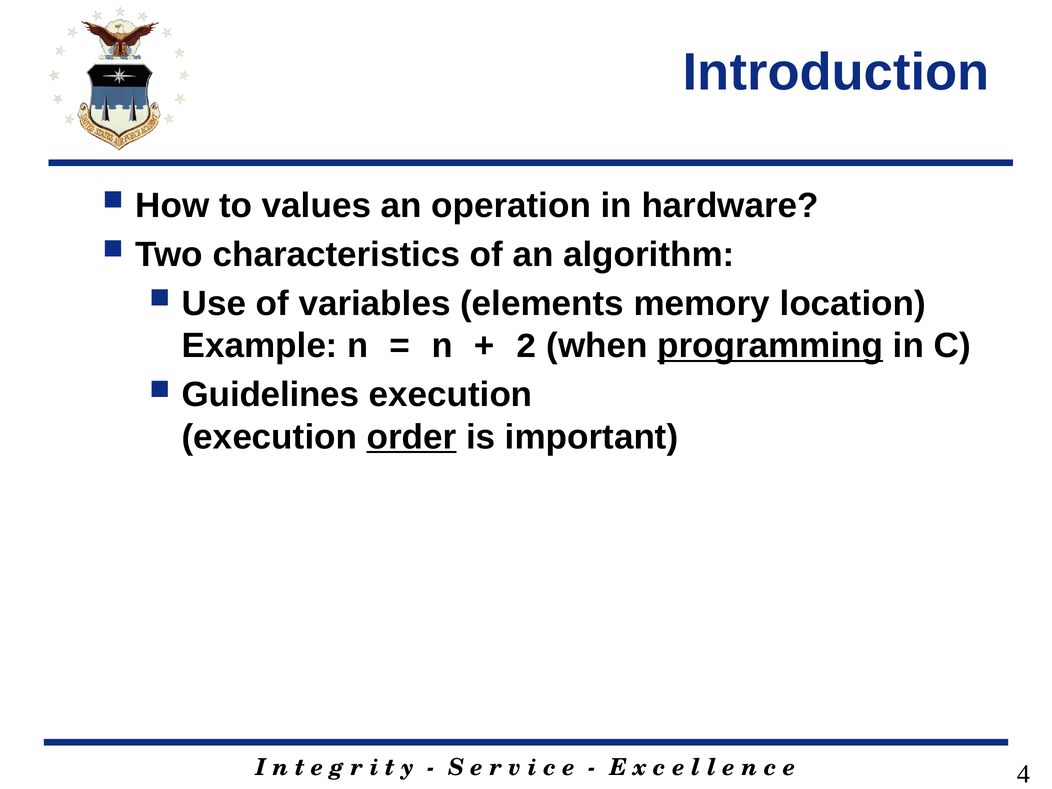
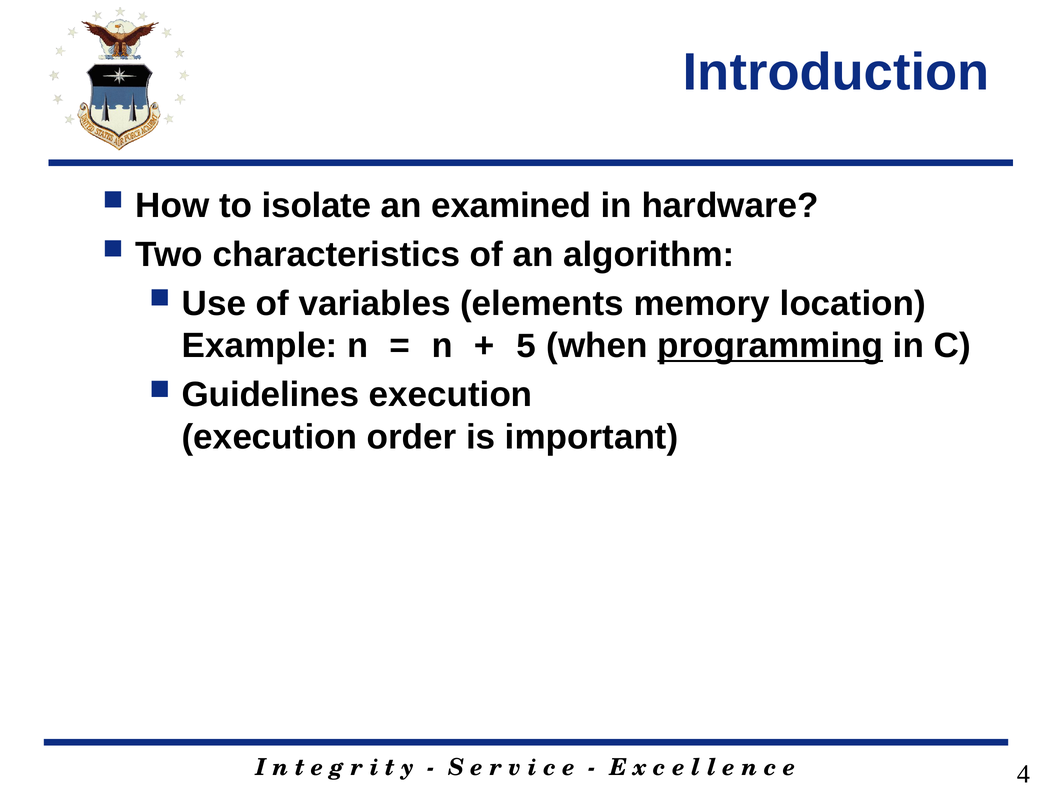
values: values -> isolate
operation: operation -> examined
2: 2 -> 5
order underline: present -> none
